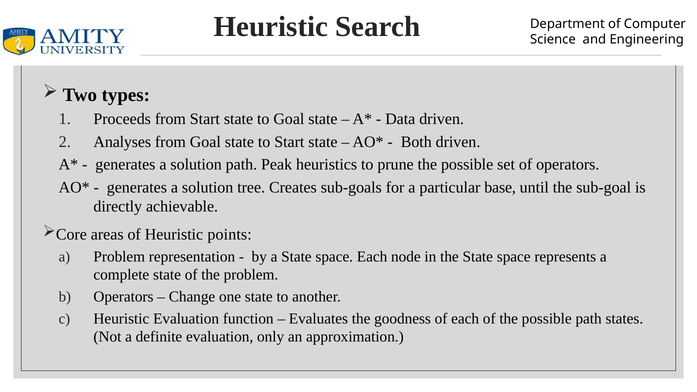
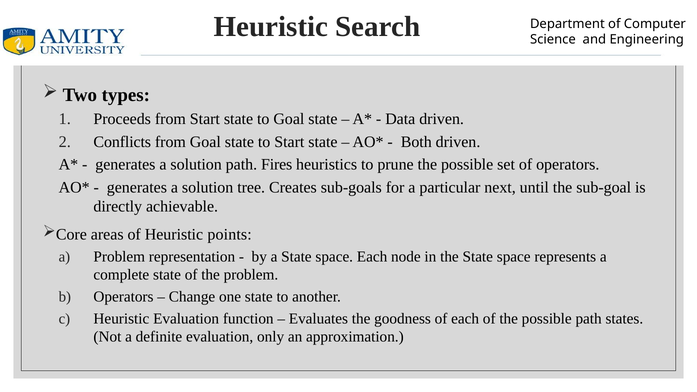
Analyses: Analyses -> Conflicts
Peak: Peak -> Fires
base: base -> next
